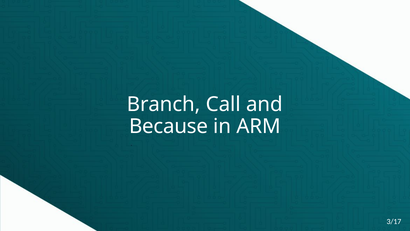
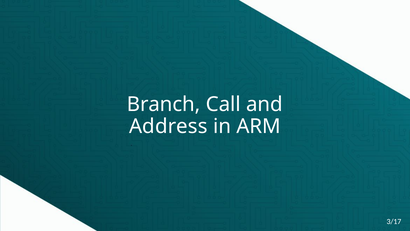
Because: Because -> Address
